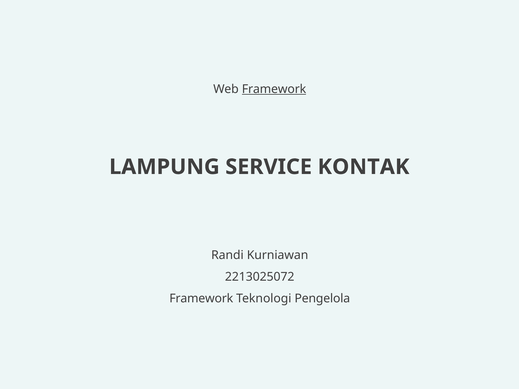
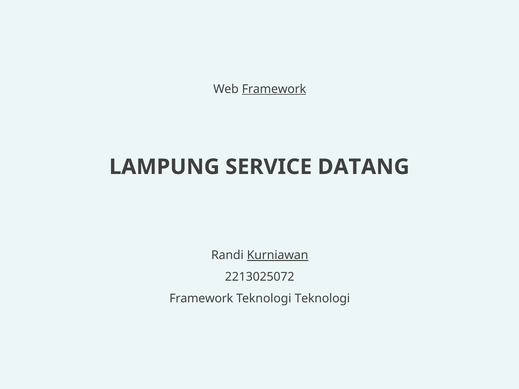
KONTAK: KONTAK -> DATANG
Kurniawan underline: none -> present
Teknologi Pengelola: Pengelola -> Teknologi
